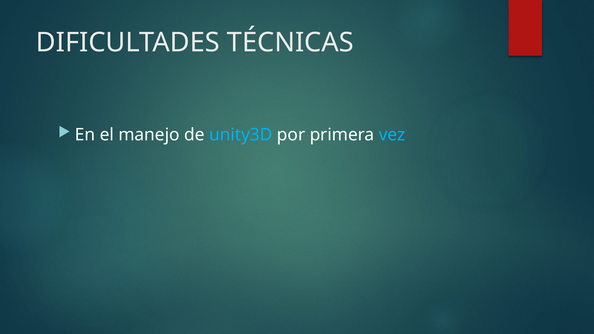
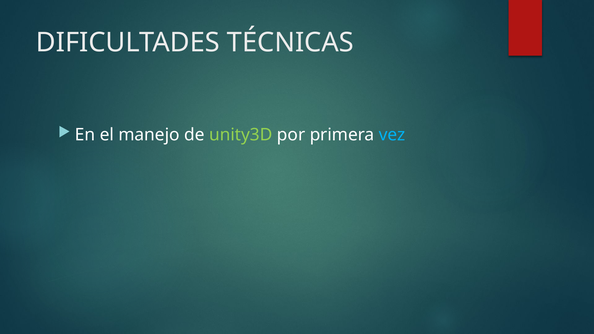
unity3D colour: light blue -> light green
